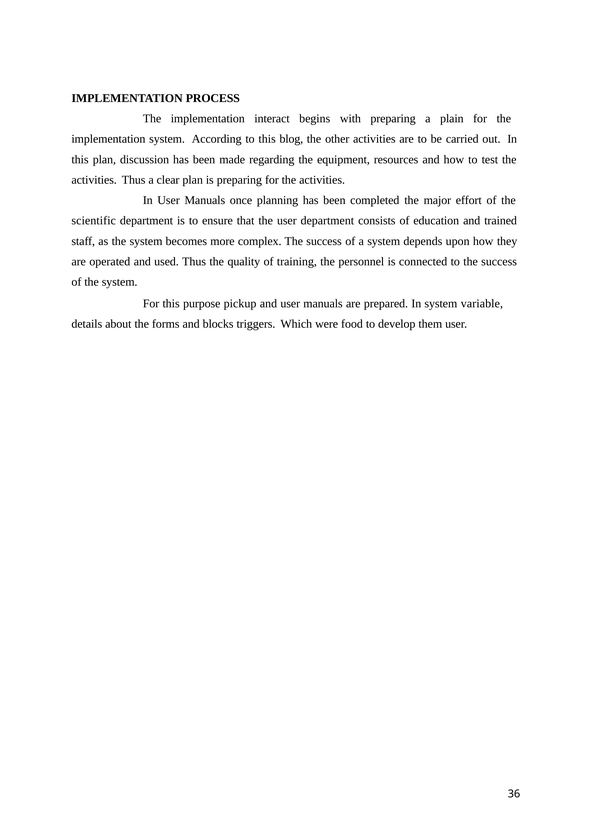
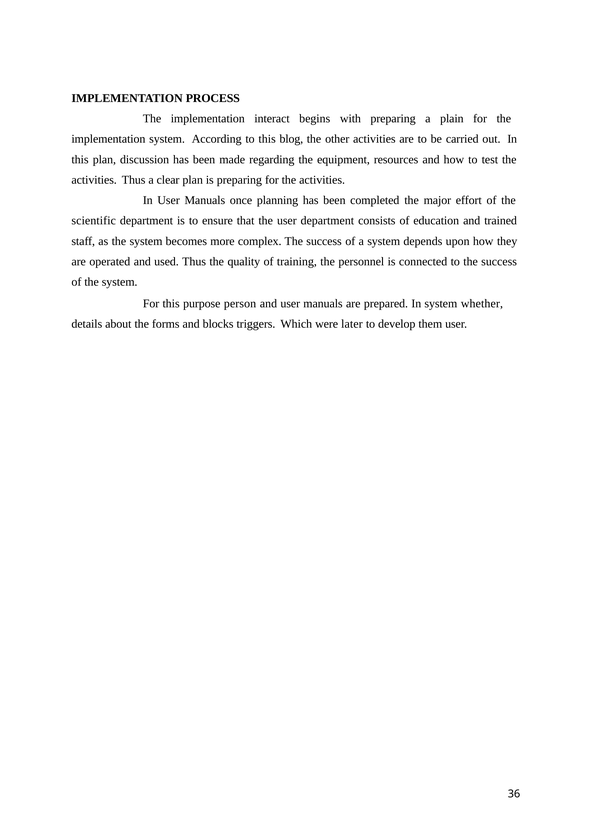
pickup: pickup -> person
variable: variable -> whether
food: food -> later
